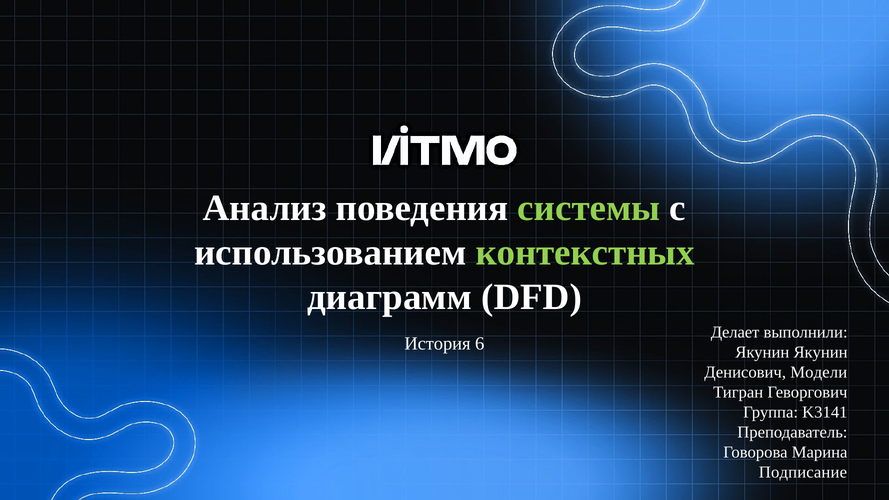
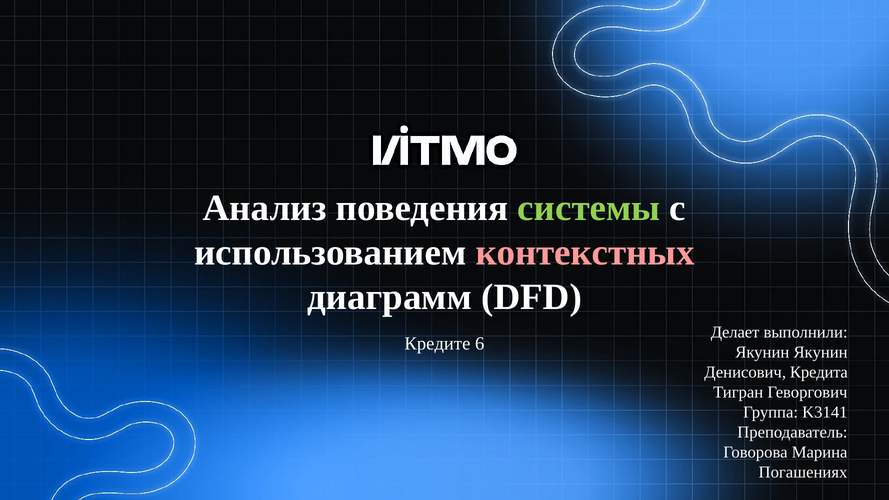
контекстных colour: light green -> pink
История: История -> Кредите
Модели: Модели -> Кредита
Подписание: Подписание -> Погашениях
